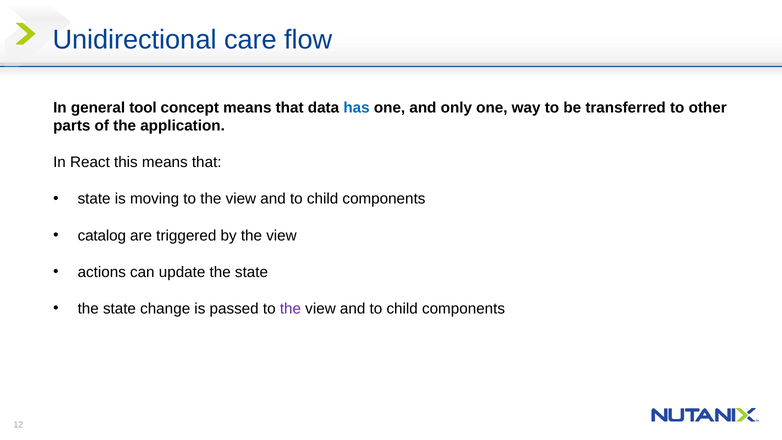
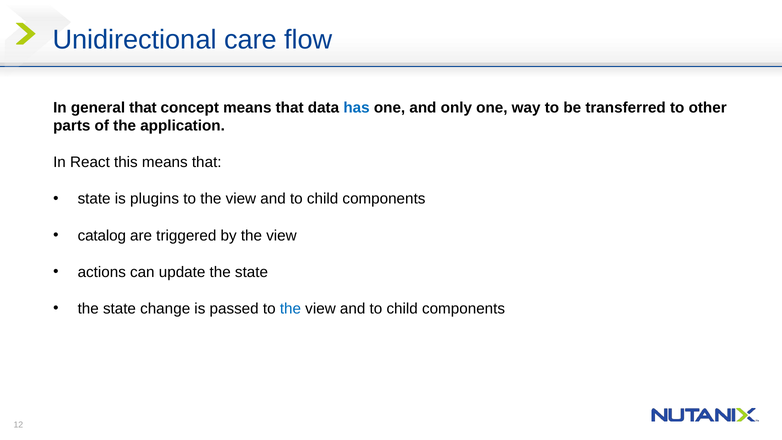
general tool: tool -> that
moving: moving -> plugins
the at (290, 308) colour: purple -> blue
